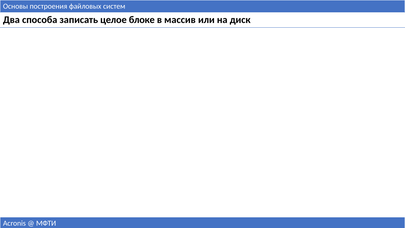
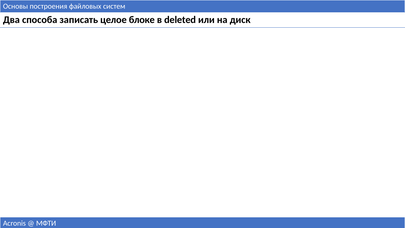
массив: массив -> deleted
